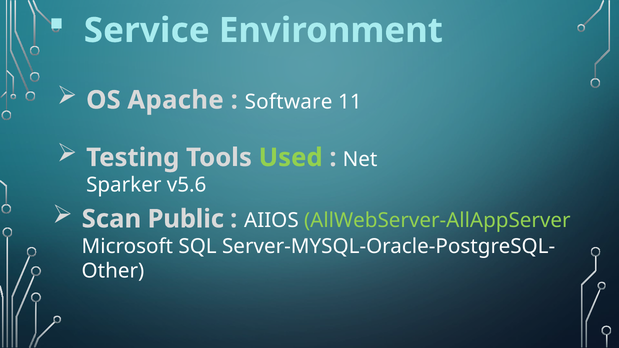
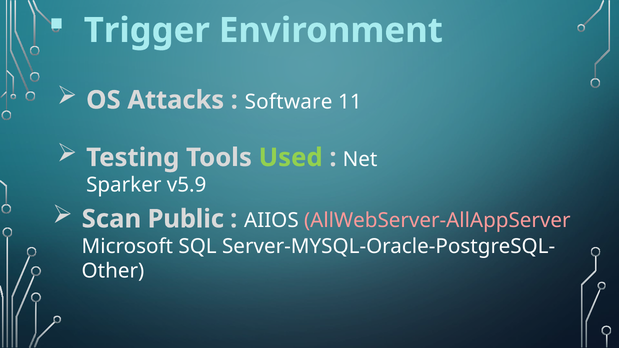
Service: Service -> Trigger
Apache: Apache -> Attacks
v5.6: v5.6 -> v5.9
AllWebServer-AllAppServer colour: light green -> pink
